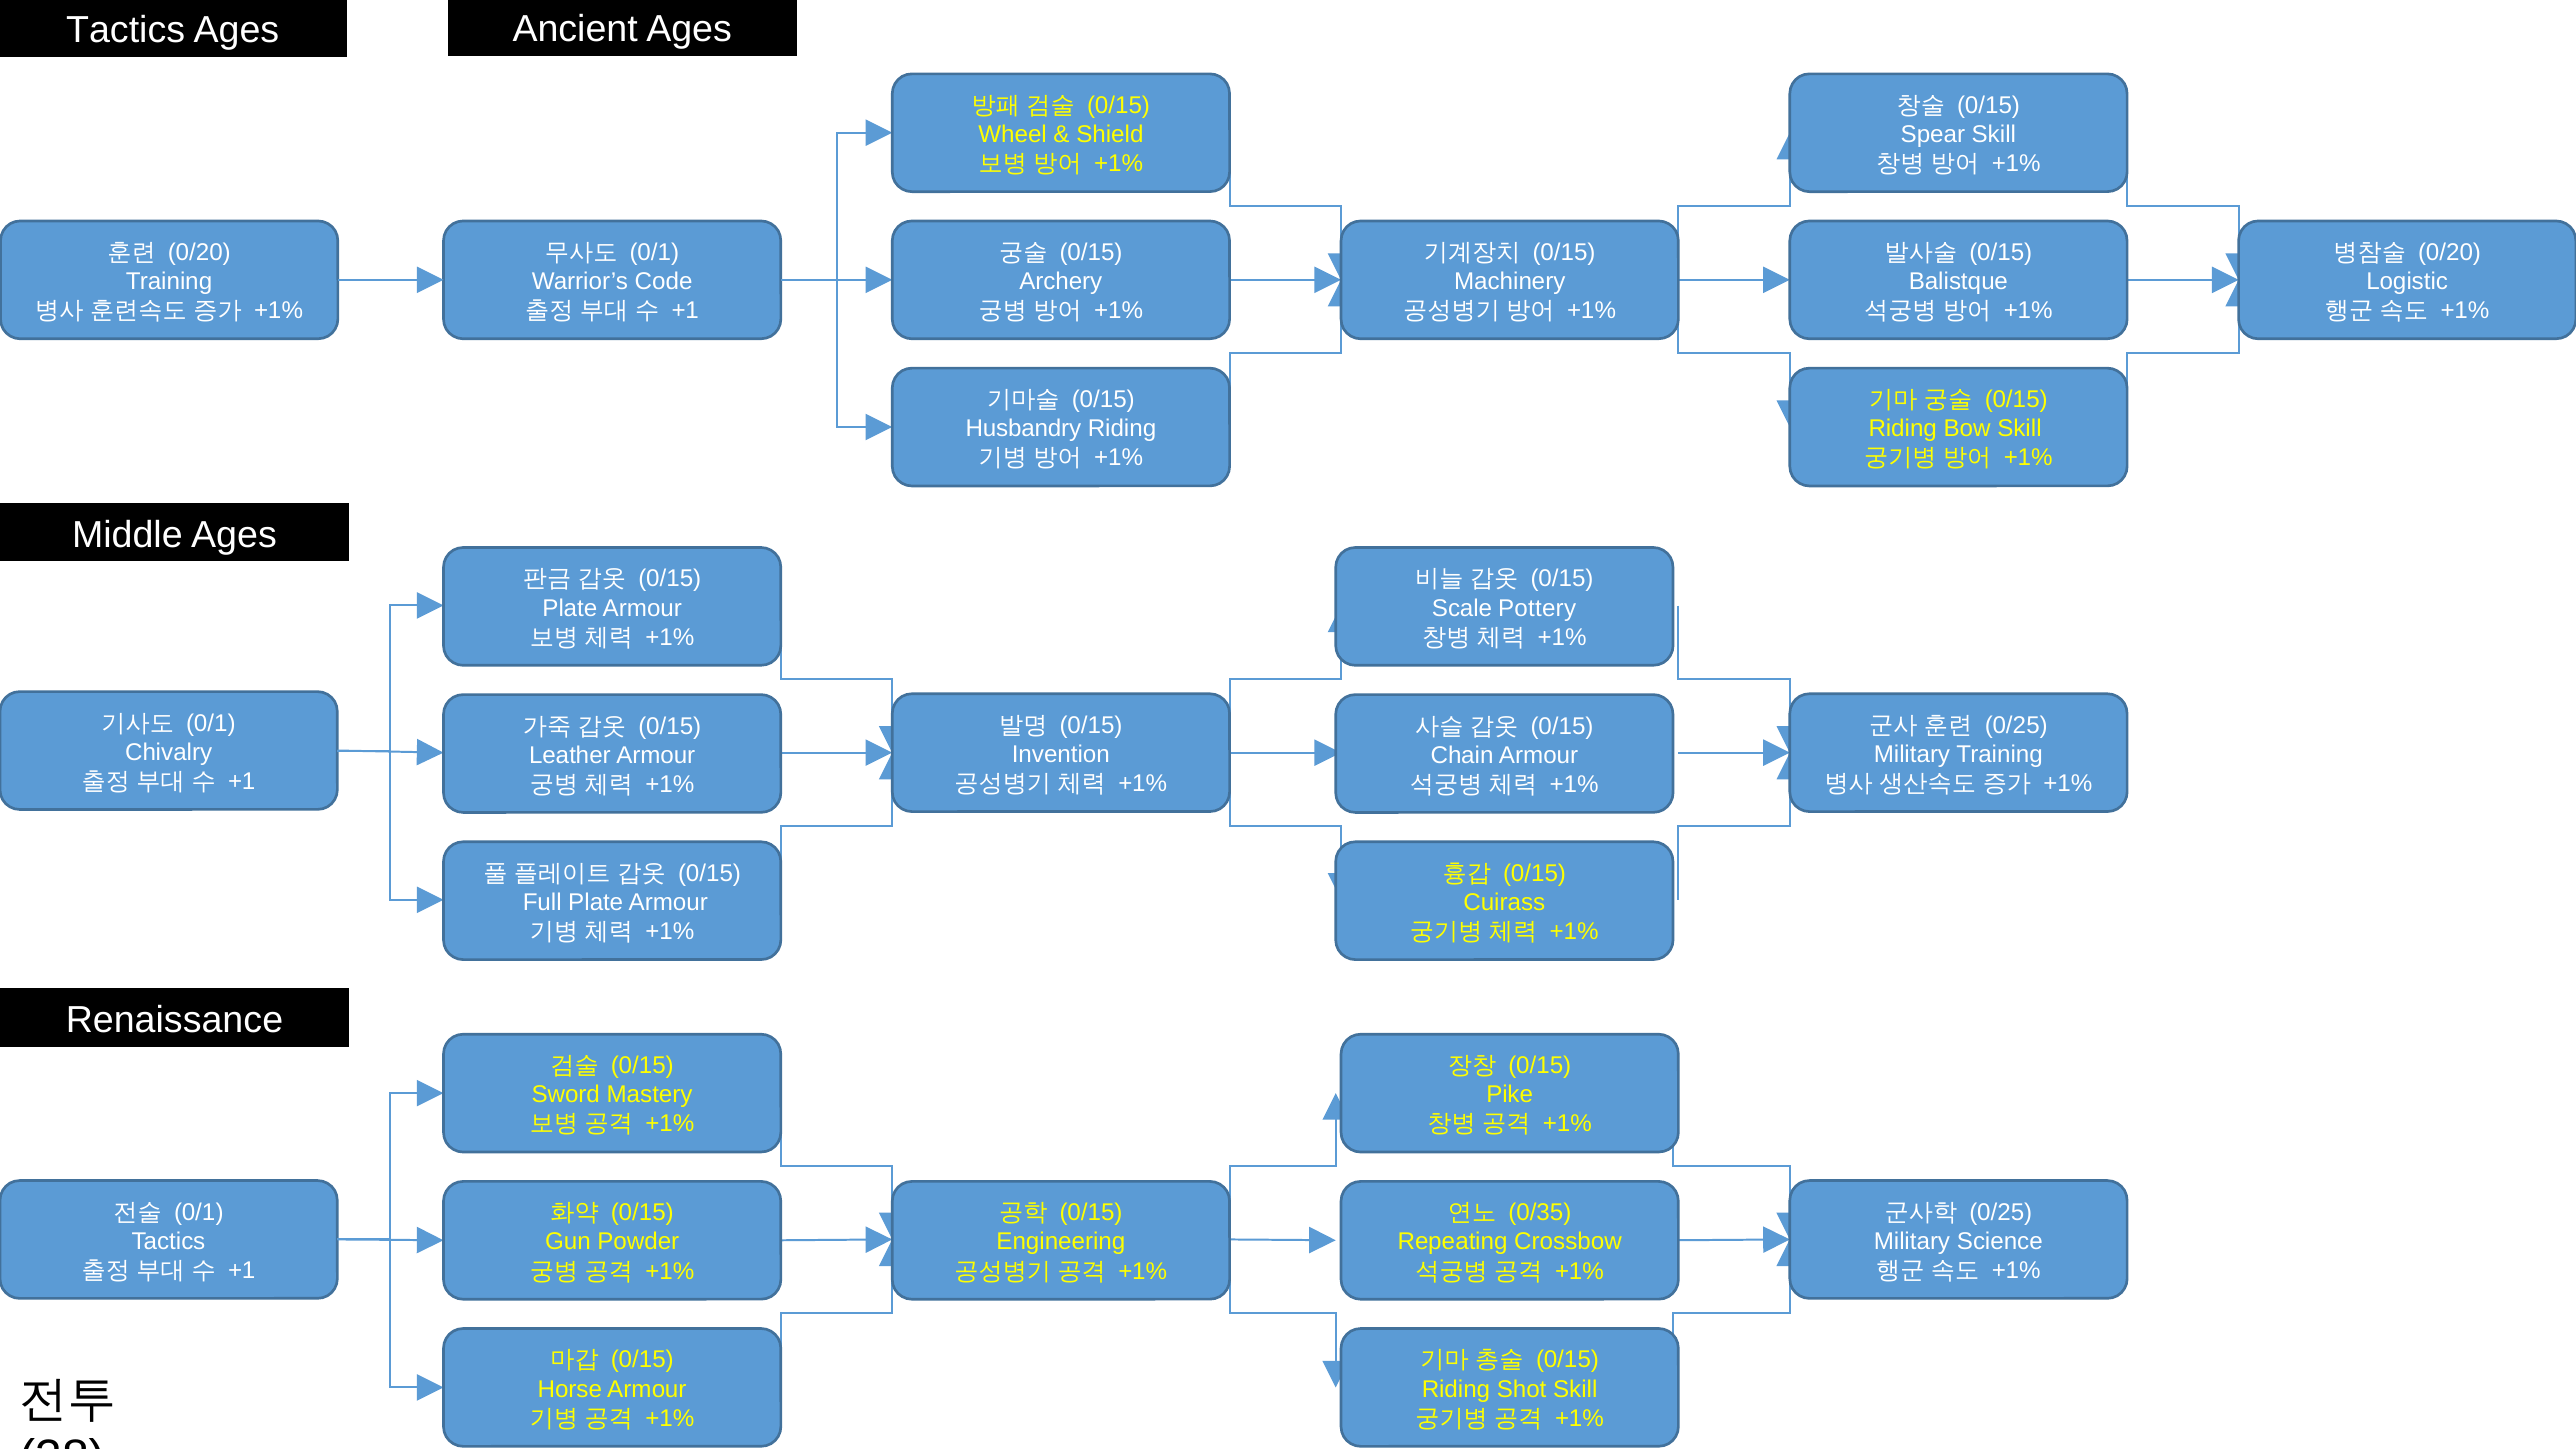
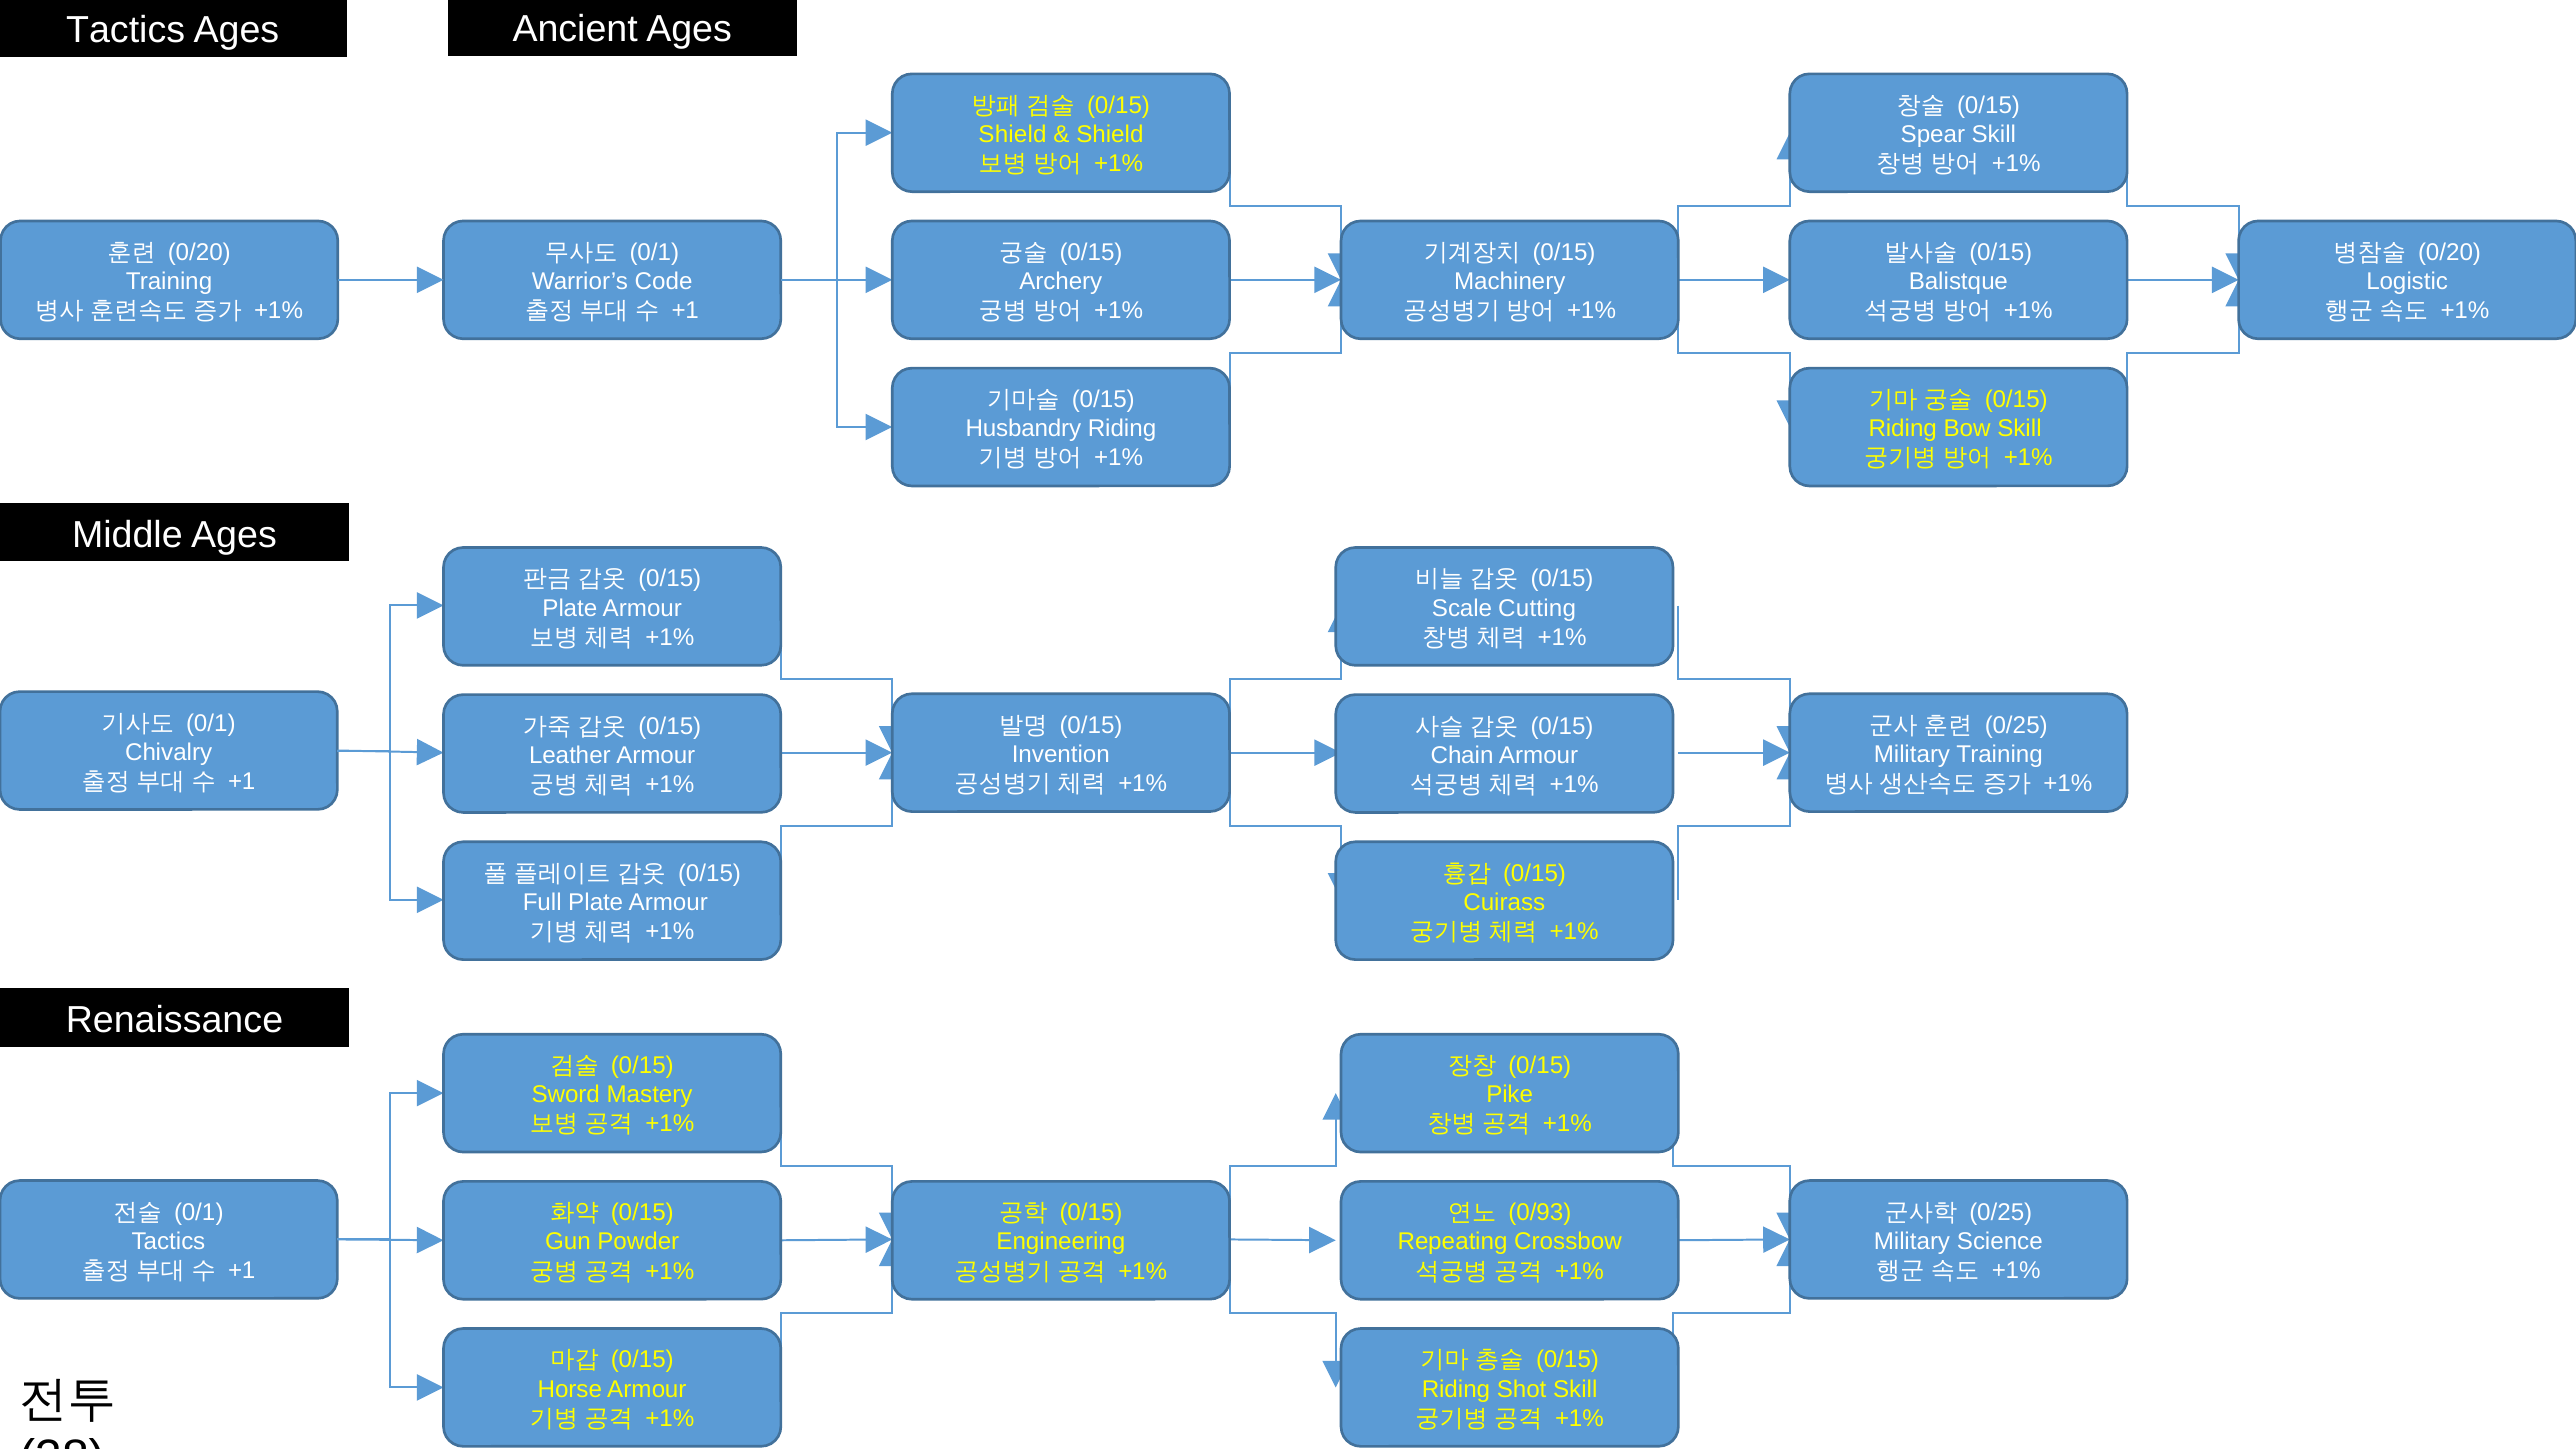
Wheel at (1013, 134): Wheel -> Shield
Pottery: Pottery -> Cutting
0/35: 0/35 -> 0/93
